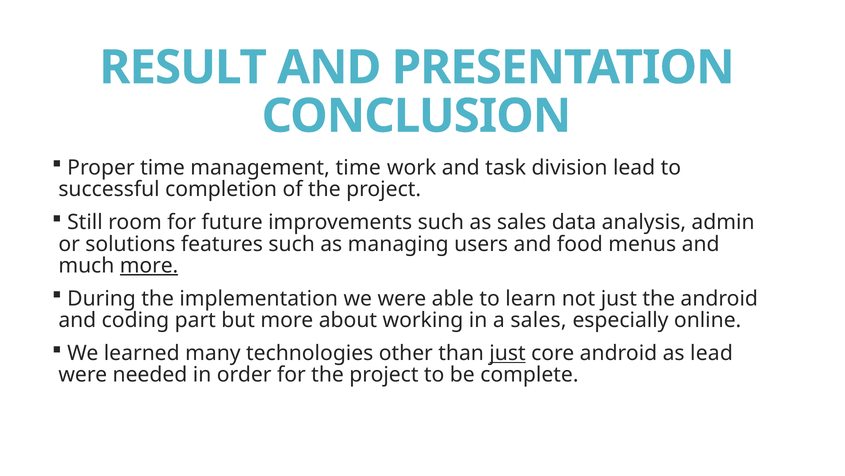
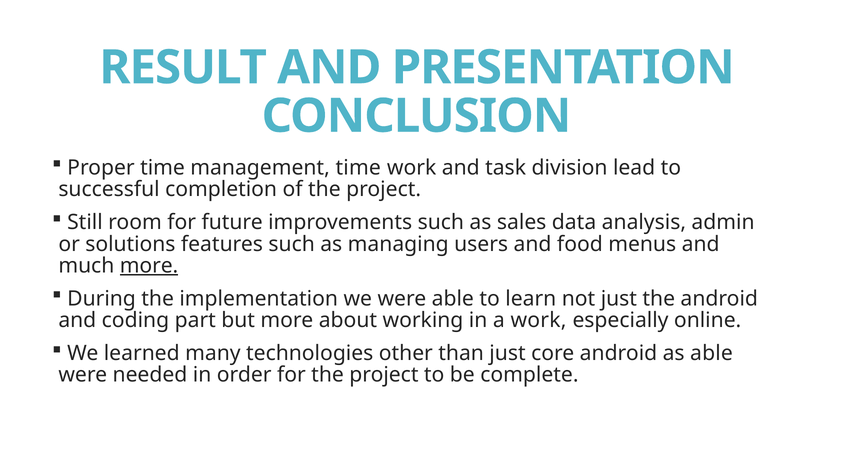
a sales: sales -> work
just at (508, 353) underline: present -> none
as lead: lead -> able
